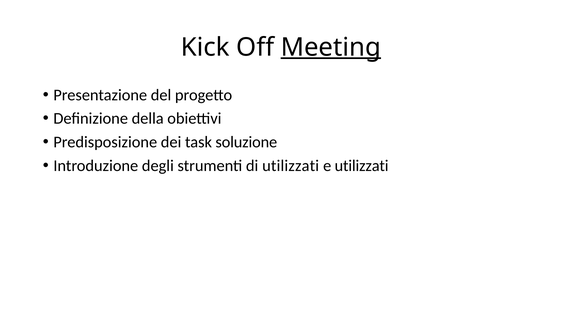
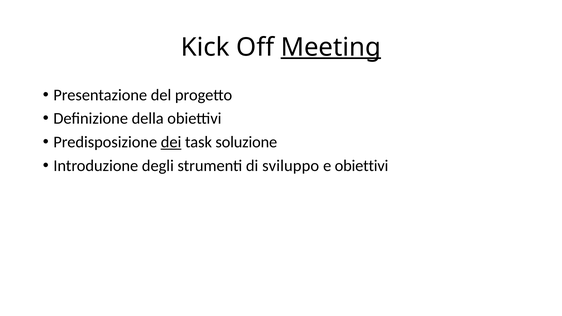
dei underline: none -> present
di utilizzati: utilizzati -> sviluppo
e utilizzati: utilizzati -> obiettivi
